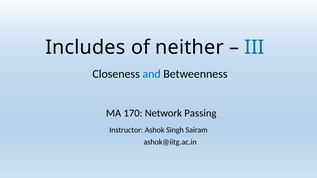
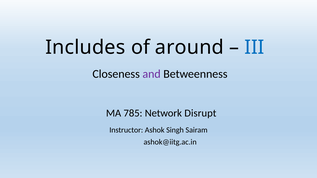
neither: neither -> around
and colour: blue -> purple
170: 170 -> 785
Passing: Passing -> Disrupt
